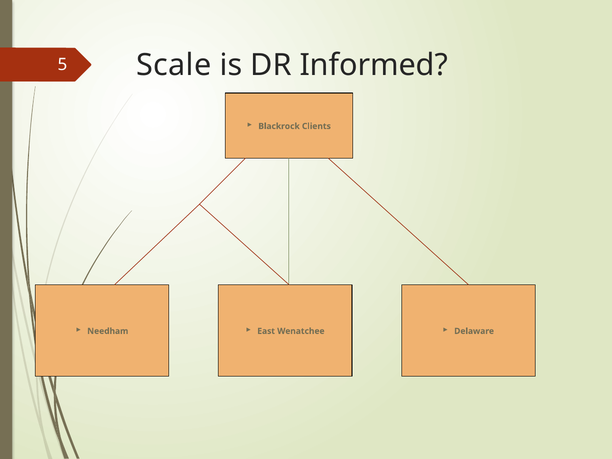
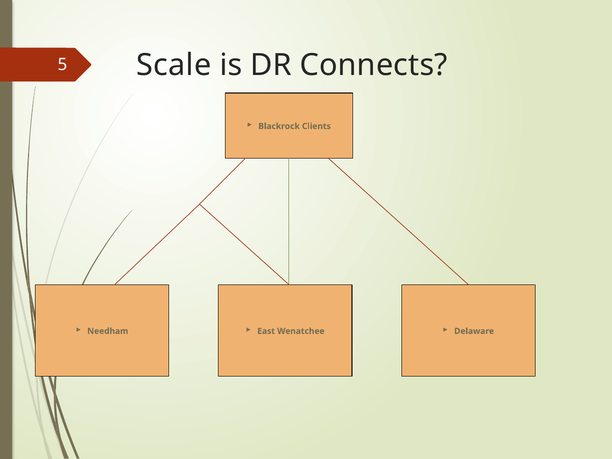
Informed: Informed -> Connects
